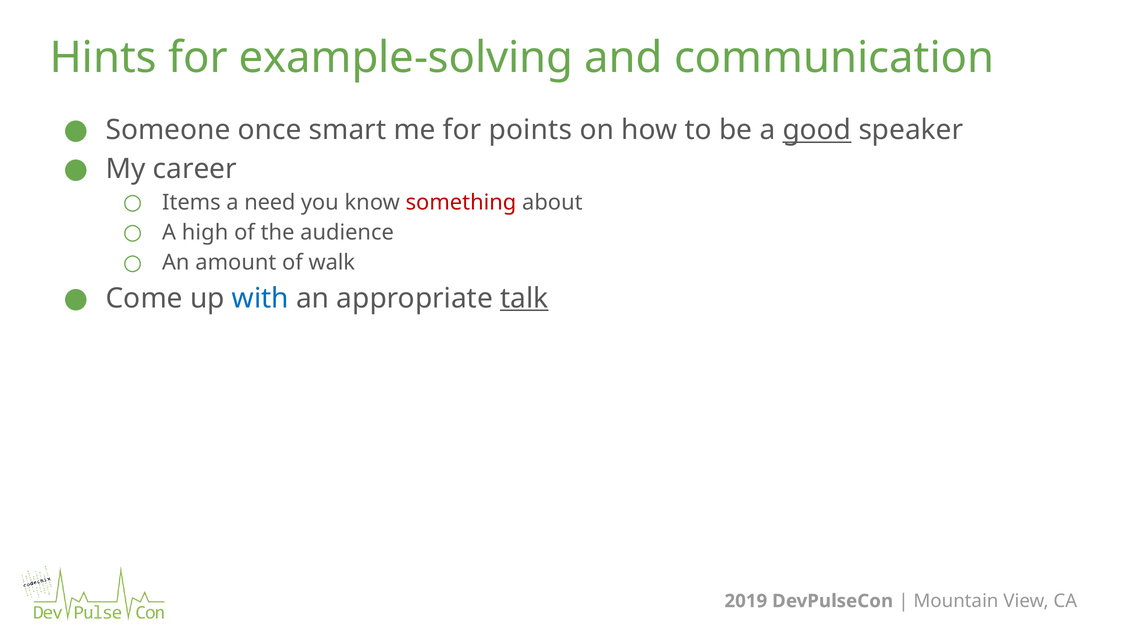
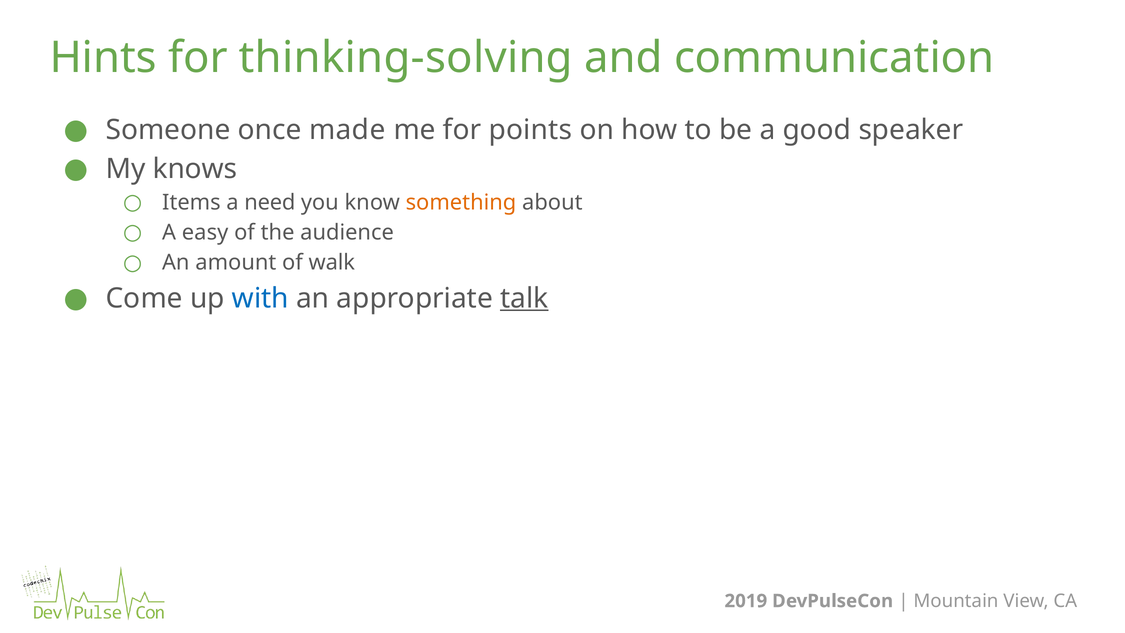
example-solving: example-solving -> thinking-solving
smart: smart -> made
good underline: present -> none
career: career -> knows
something colour: red -> orange
high: high -> easy
